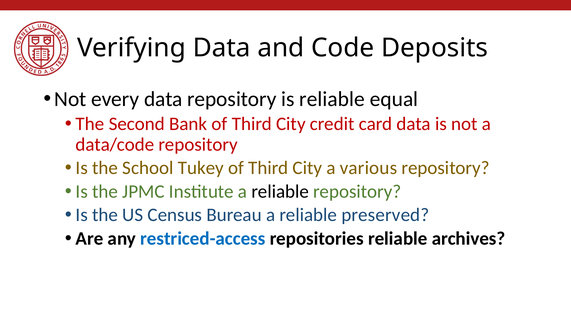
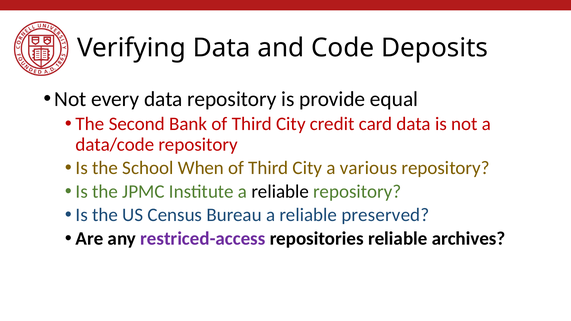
is reliable: reliable -> provide
Tukey: Tukey -> When
restriced-access colour: blue -> purple
